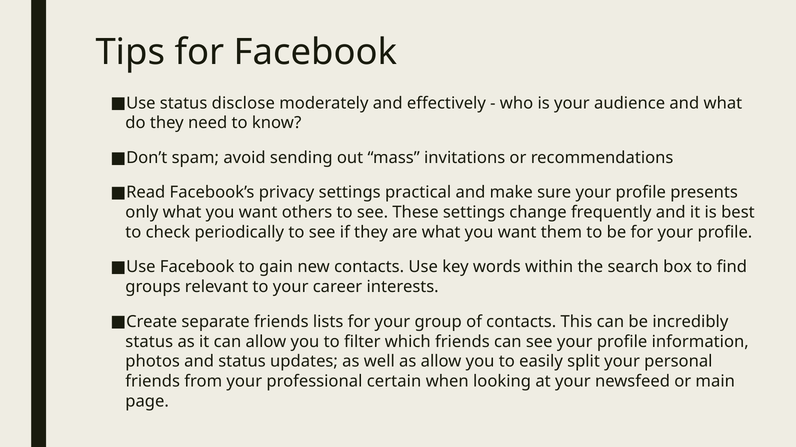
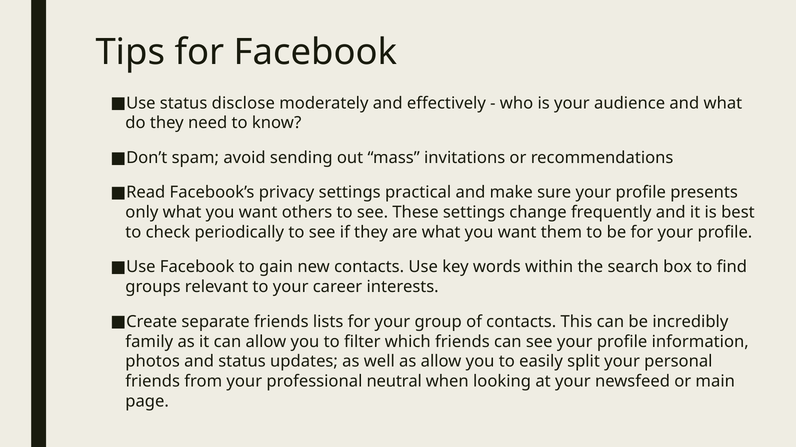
status at (149, 342): status -> family
certain: certain -> neutral
